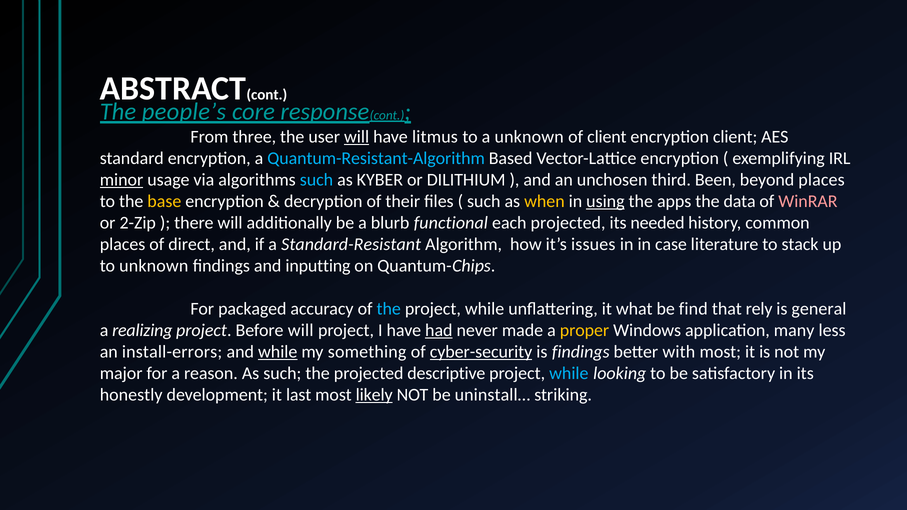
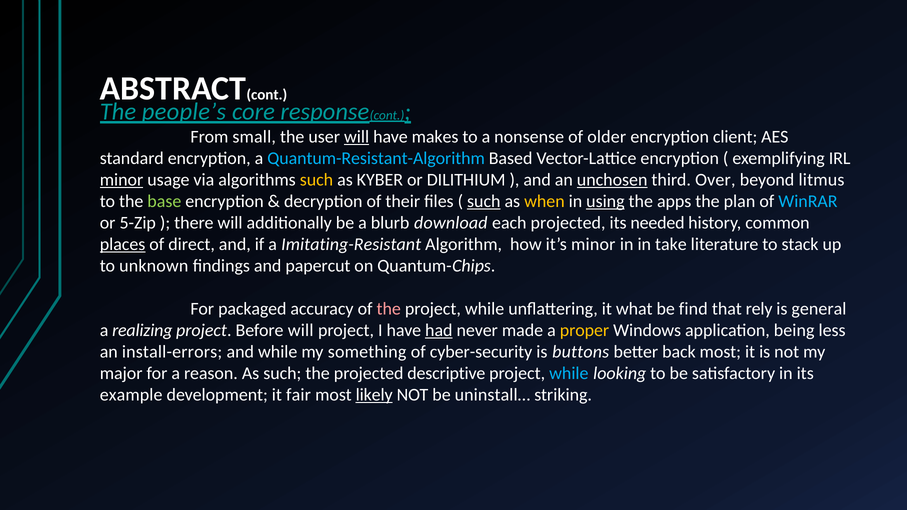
three: three -> small
litmus: litmus -> makes
a unknown: unknown -> nonsense
of client: client -> older
such at (316, 180) colour: light blue -> yellow
unchosen underline: none -> present
Been: Been -> Over
beyond places: places -> litmus
base colour: yellow -> light green
such at (484, 201) underline: none -> present
data: data -> plan
WinRAR colour: pink -> light blue
2-Zip: 2-Zip -> 5-Zip
functional: functional -> download
places at (123, 244) underline: none -> present
Standard-Resistant: Standard-Resistant -> Imitating-Resistant
it’s issues: issues -> minor
case: case -> take
inputting: inputting -> papercut
the at (389, 309) colour: light blue -> pink
many: many -> being
while at (278, 352) underline: present -> none
cyber-security underline: present -> none
is findings: findings -> buttons
with: with -> back
honestly: honestly -> example
last: last -> fair
